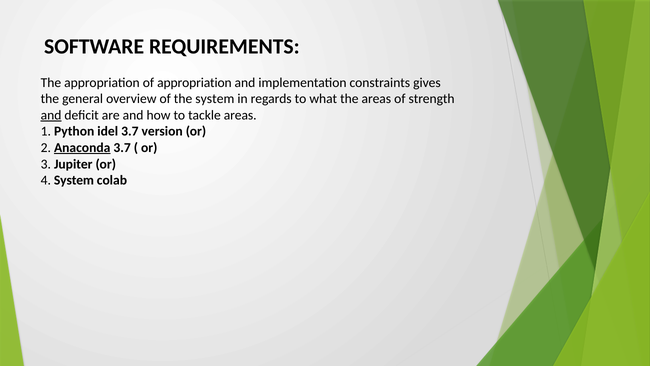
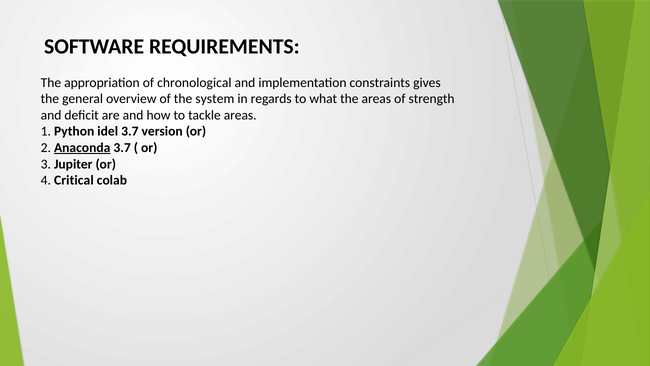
of appropriation: appropriation -> chronological
and at (51, 115) underline: present -> none
4 System: System -> Critical
